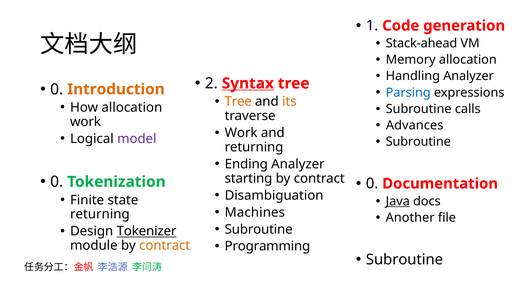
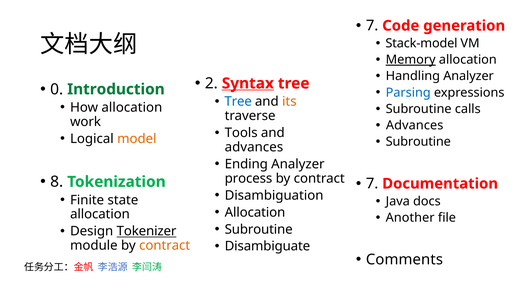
1 at (372, 26): 1 -> 7
Stack-ahead: Stack-ahead -> Stack-model
Memory underline: none -> present
Introduction colour: orange -> green
Tree at (238, 102) colour: orange -> blue
Work at (241, 133): Work -> Tools
model colour: purple -> orange
returning at (254, 147): returning -> advances
0 at (57, 182): 0 -> 8
starting: starting -> process
0 at (372, 184): 0 -> 7
Java underline: present -> none
Machines at (255, 213): Machines -> Allocation
returning at (100, 215): returning -> allocation
Programming: Programming -> Disambiguate
Subroutine at (405, 260): Subroutine -> Comments
